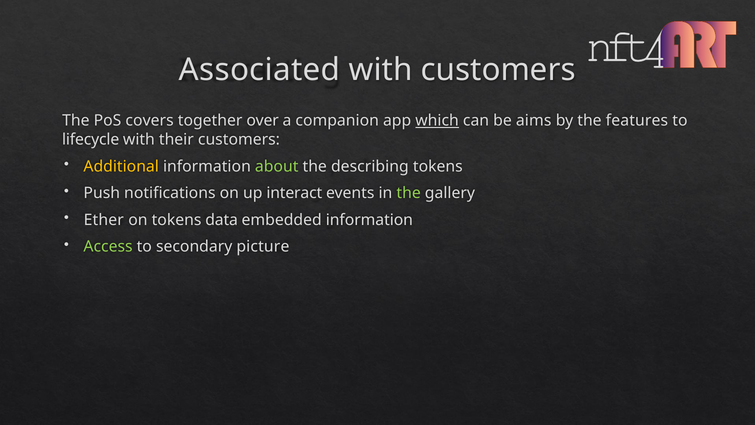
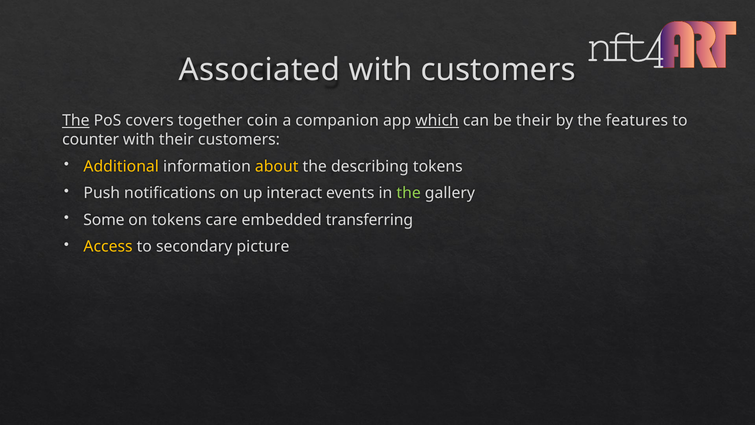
The at (76, 121) underline: none -> present
over: over -> coin
be aims: aims -> their
lifecycle: lifecycle -> counter
about colour: light green -> yellow
Ether: Ether -> Some
data: data -> care
embedded information: information -> transferring
Access colour: light green -> yellow
